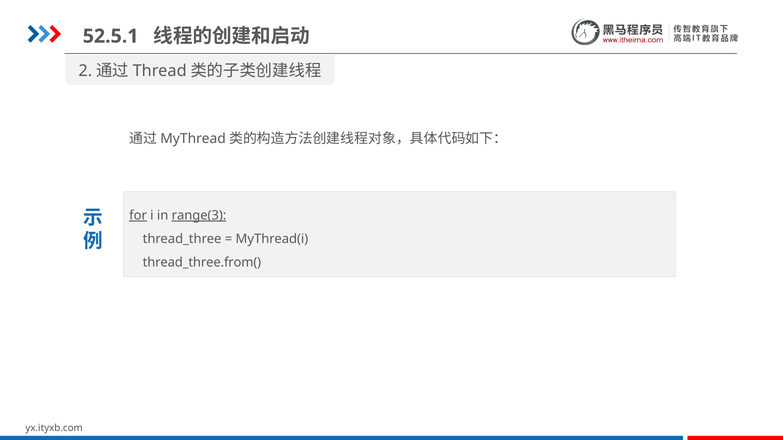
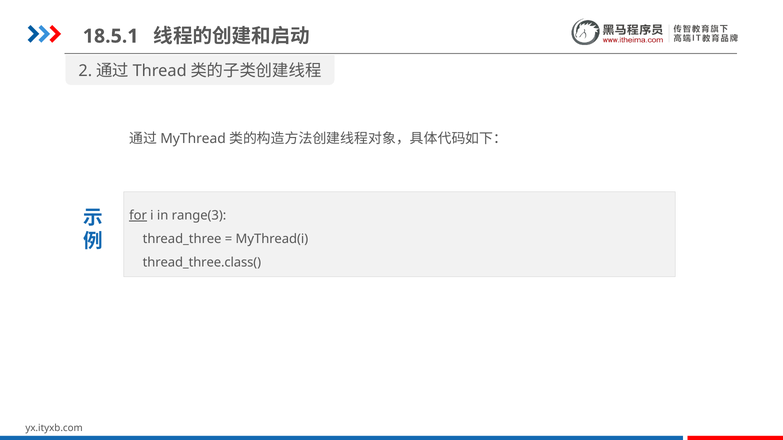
52.5.1: 52.5.1 -> 18.5.1
range(3 underline: present -> none
thread_three.from(: thread_three.from( -> thread_three.class(
